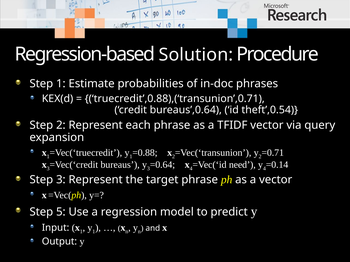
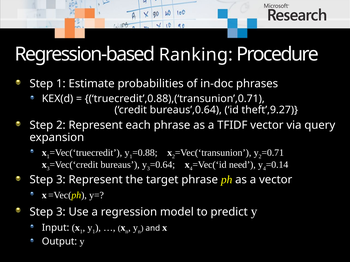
Solution: Solution -> Ranking
theft’,0.54: theft’,0.54 -> theft’,9.27
5 at (61, 212): 5 -> 3
